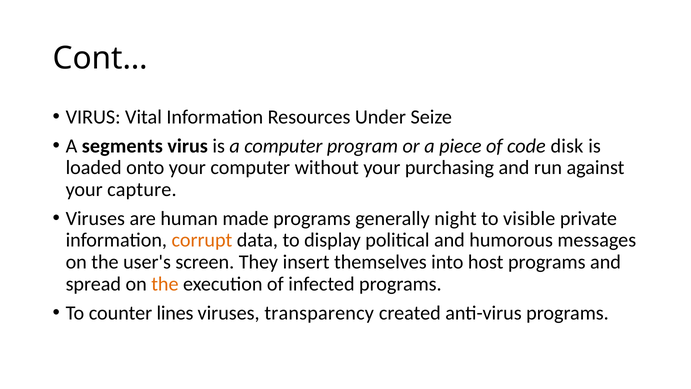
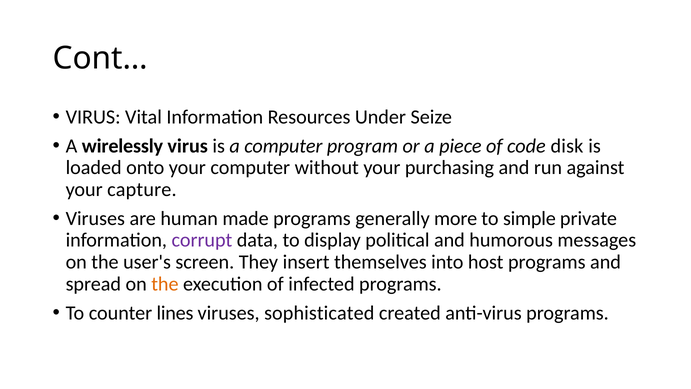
segments: segments -> wirelessly
night: night -> more
visible: visible -> simple
corrupt colour: orange -> purple
transparency: transparency -> sophisticated
